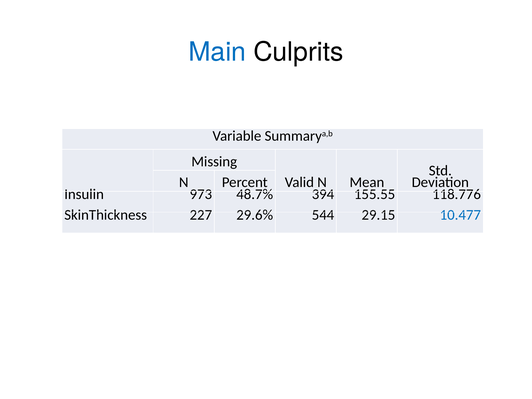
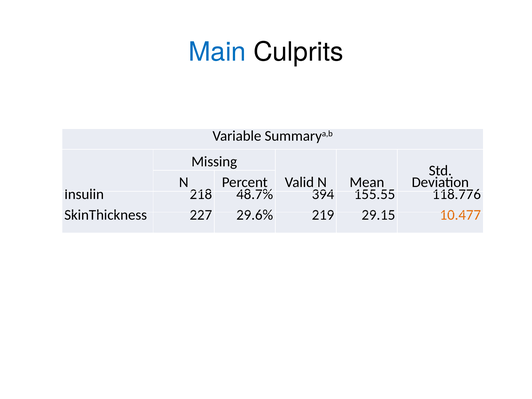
973: 973 -> 218
544: 544 -> 219
10.477 colour: blue -> orange
